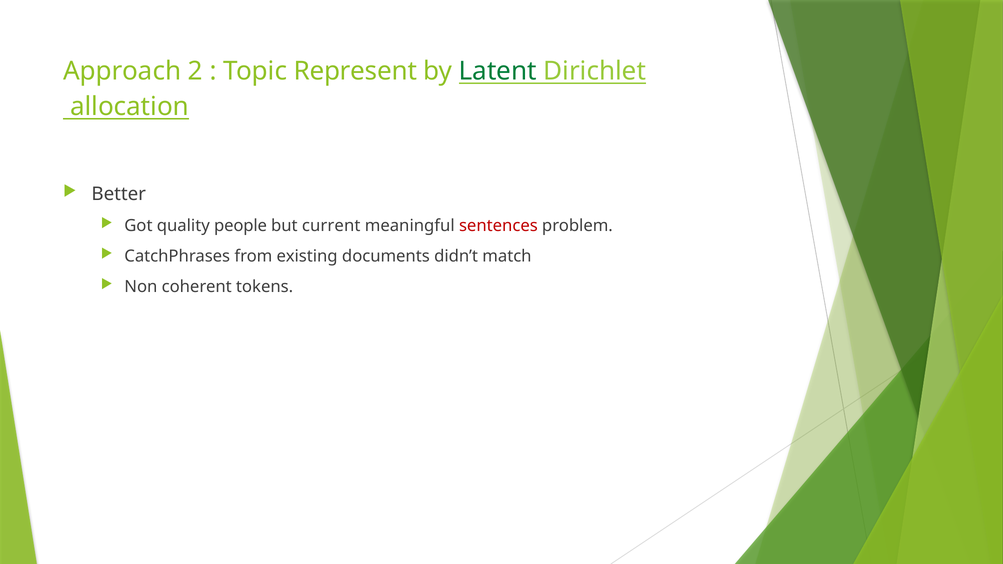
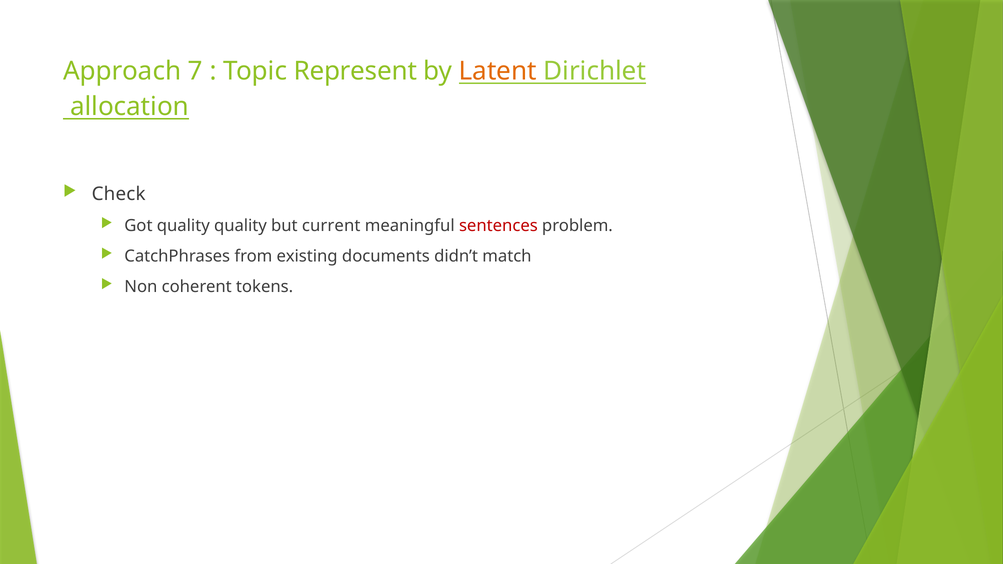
2: 2 -> 7
Latent colour: green -> orange
Better: Better -> Check
quality people: people -> quality
